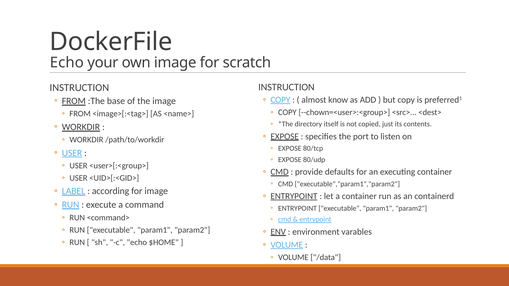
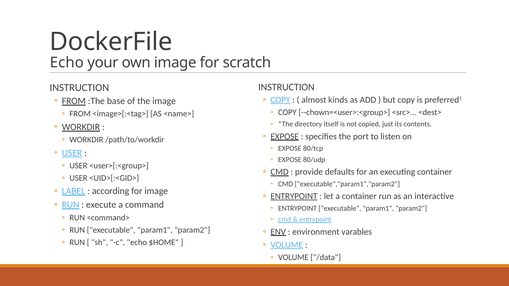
know: know -> kinds
containerd: containerd -> interactive
